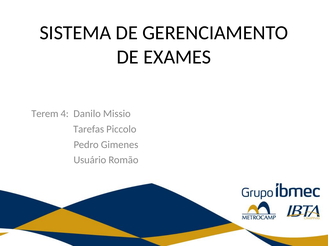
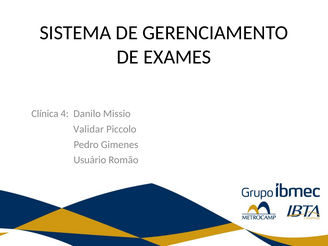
Terem: Terem -> Clínica
Tarefas: Tarefas -> Validar
